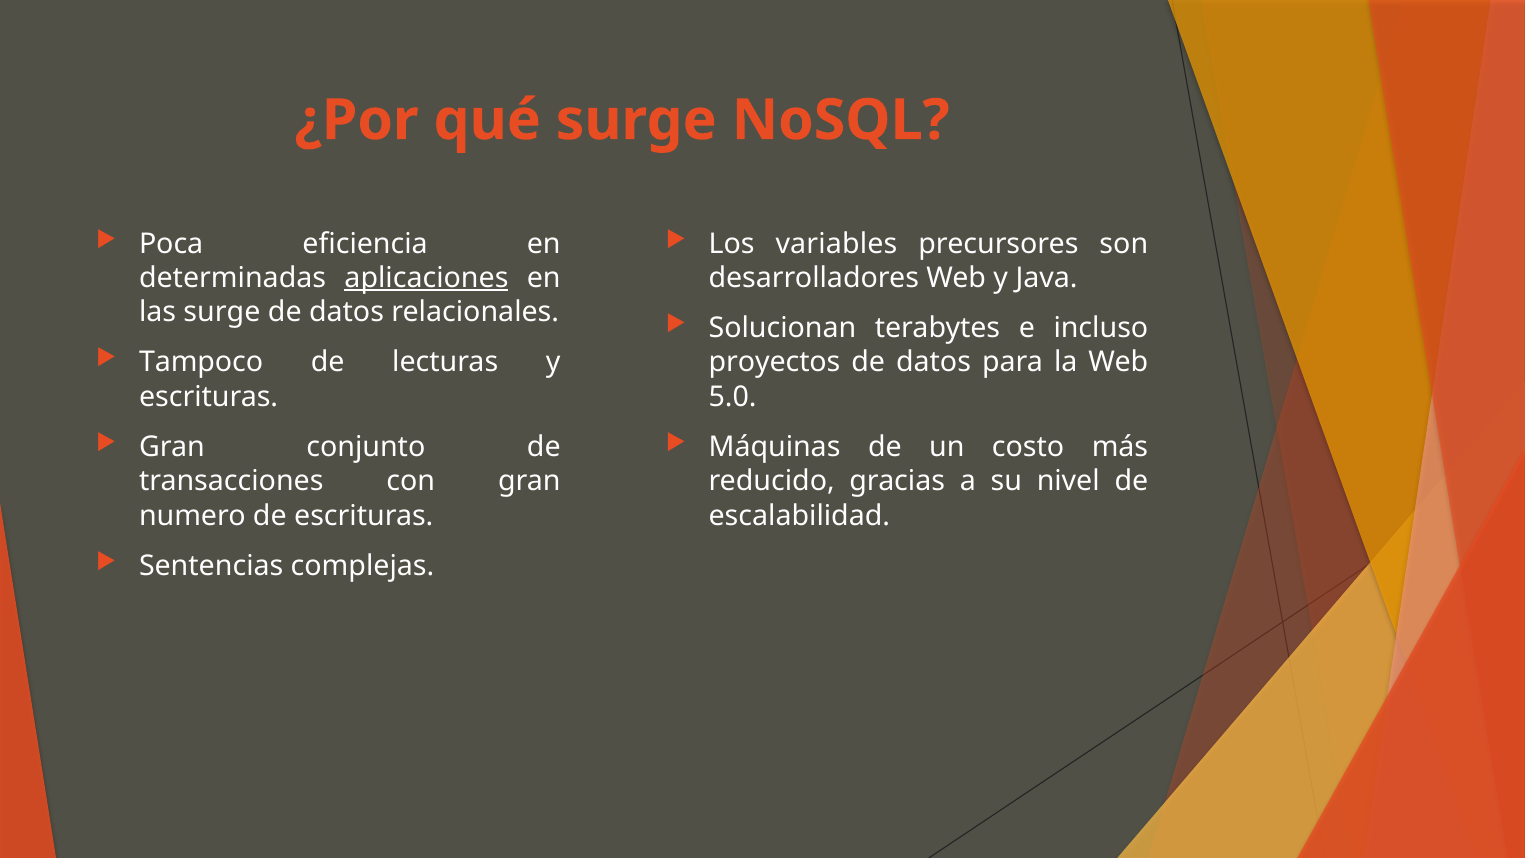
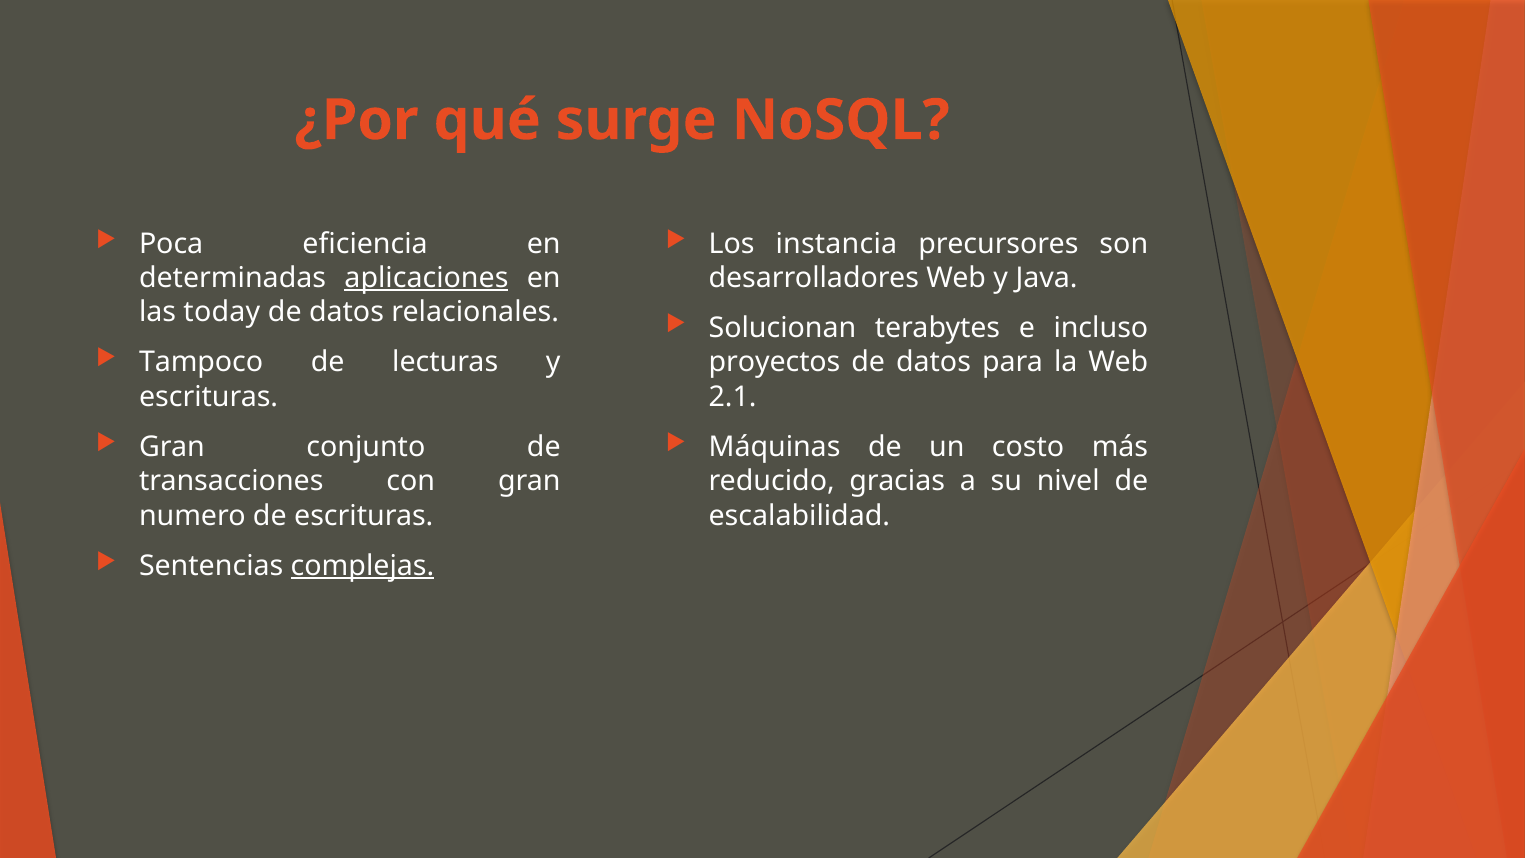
variables: variables -> instancia
las surge: surge -> today
5.0: 5.0 -> 2.1
complejas underline: none -> present
